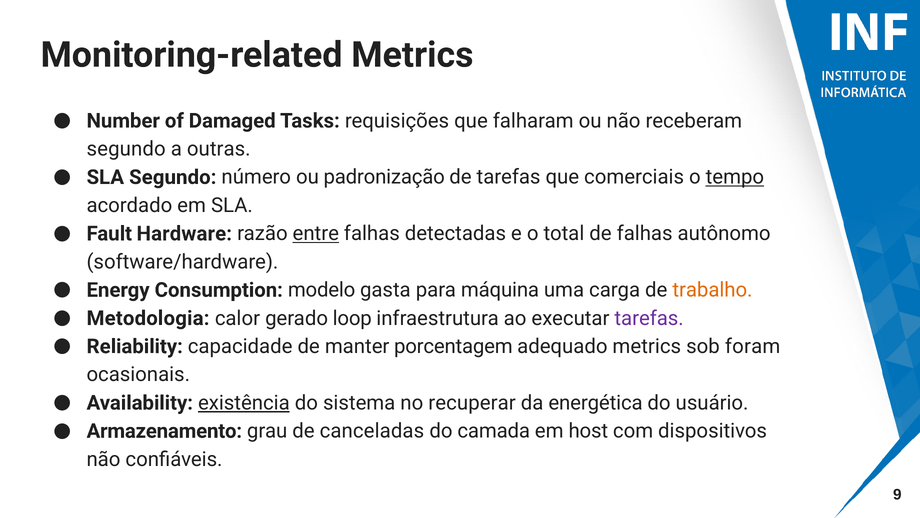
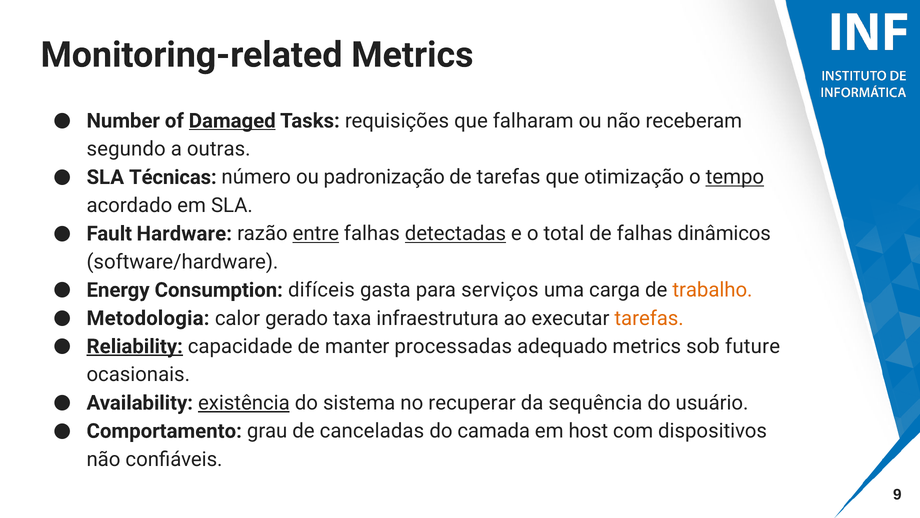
Damaged underline: none -> present
SLA Segundo: Segundo -> Técnicas
comerciais: comerciais -> otimização
detectadas underline: none -> present
autônomo: autônomo -> dinâmicos
modelo: modelo -> difíceis
máquina: máquina -> serviços
loop: loop -> taxa
tarefas at (649, 318) colour: purple -> orange
Reliability underline: none -> present
porcentagem: porcentagem -> processadas
foram: foram -> future
energética: energética -> sequência
Armazenamento: Armazenamento -> Comportamento
